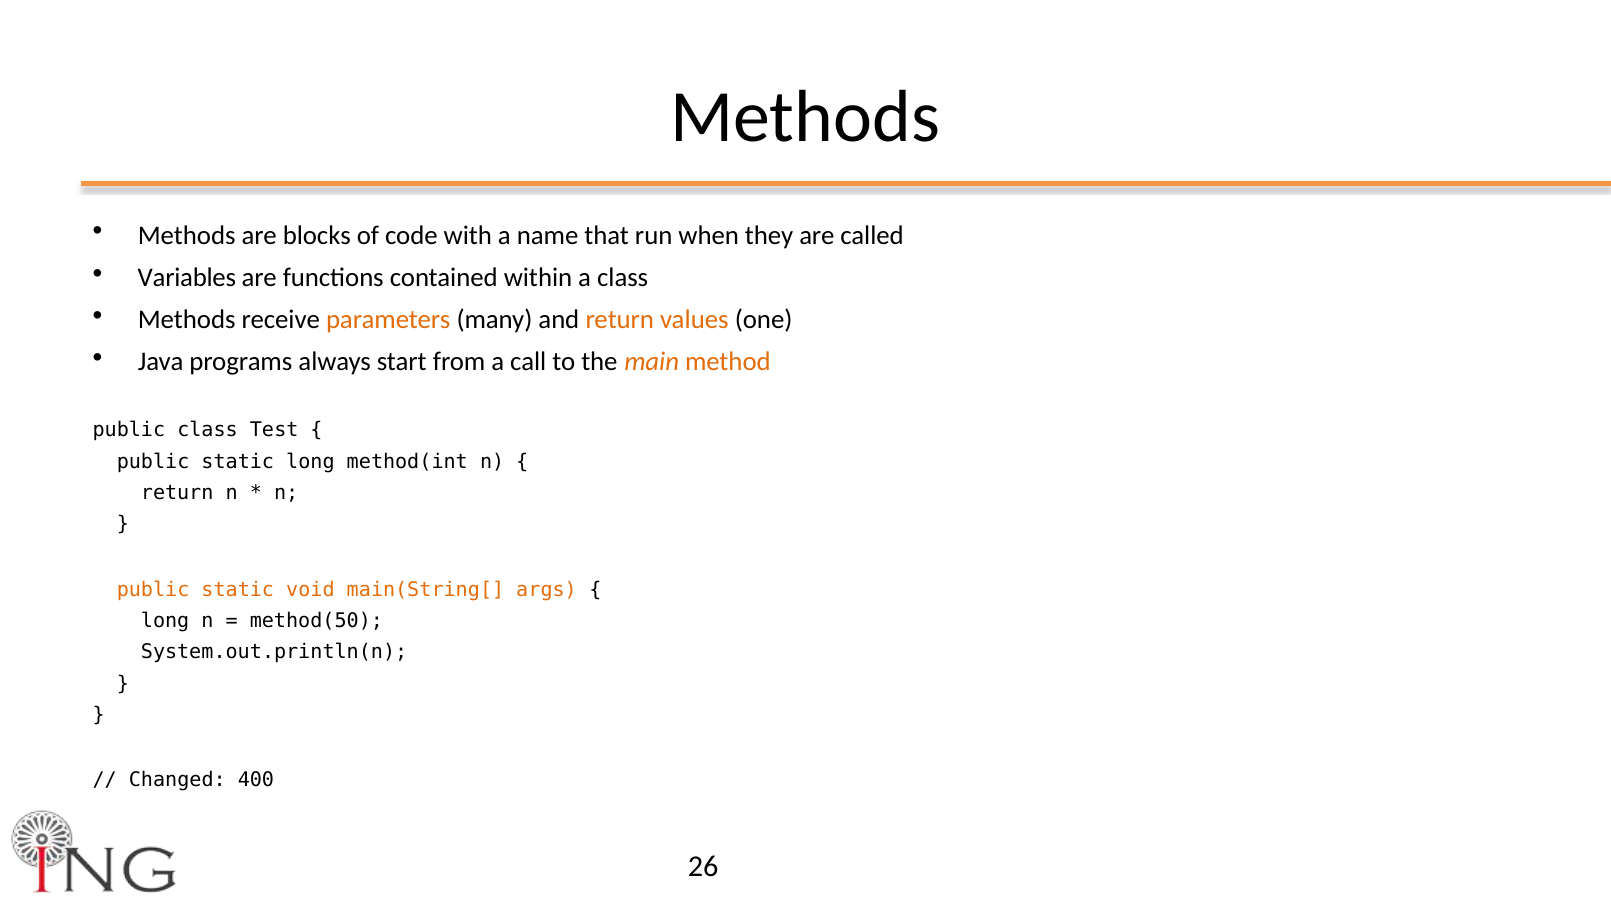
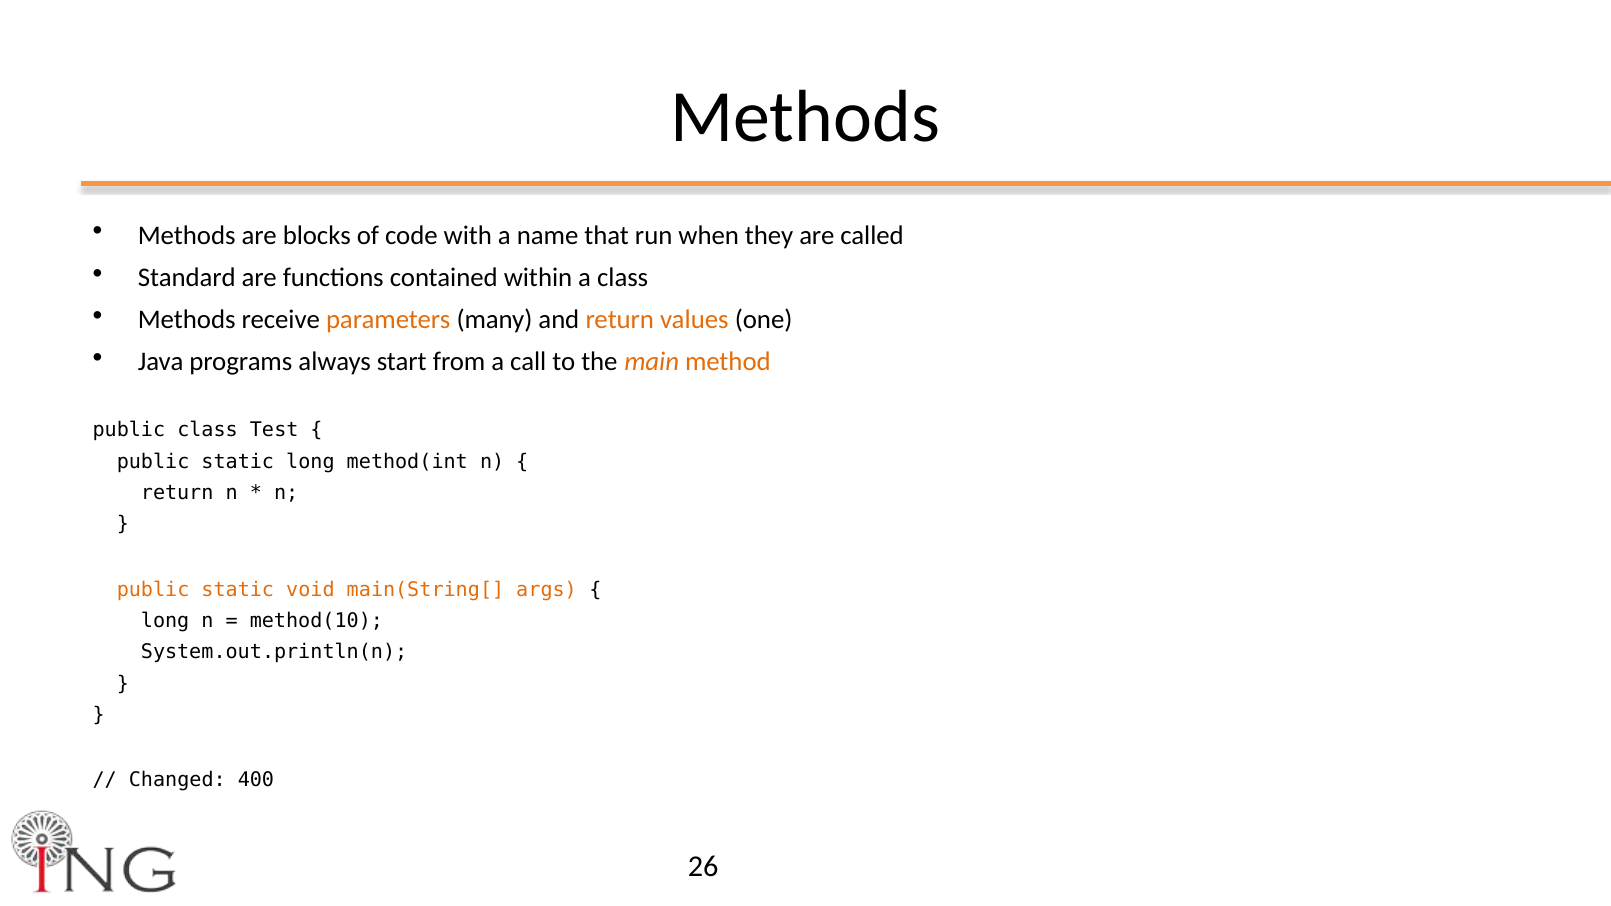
Variables: Variables -> Standard
method(50: method(50 -> method(10
